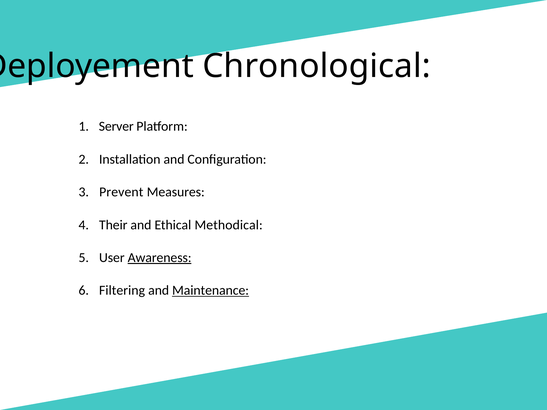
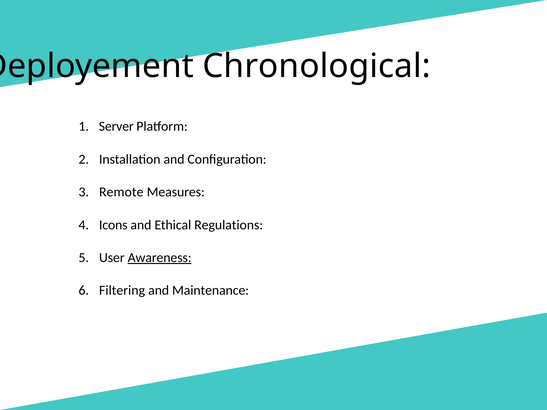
Prevent: Prevent -> Remote
Their: Their -> Icons
Methodical: Methodical -> Regulations
Maintenance underline: present -> none
